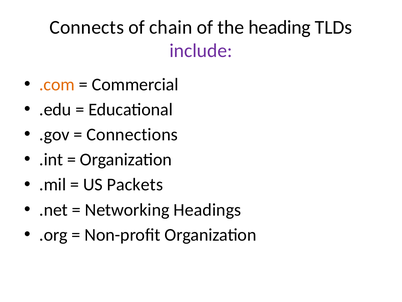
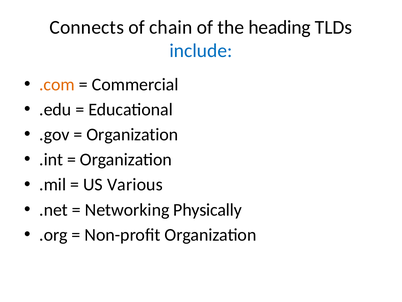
include colour: purple -> blue
Connections at (132, 134): Connections -> Organization
Packets: Packets -> Various
Headings: Headings -> Physically
